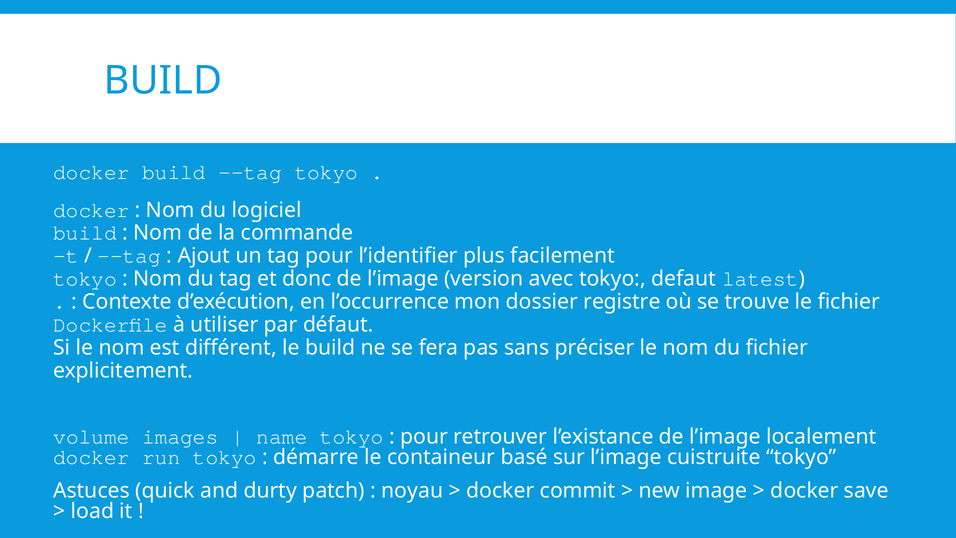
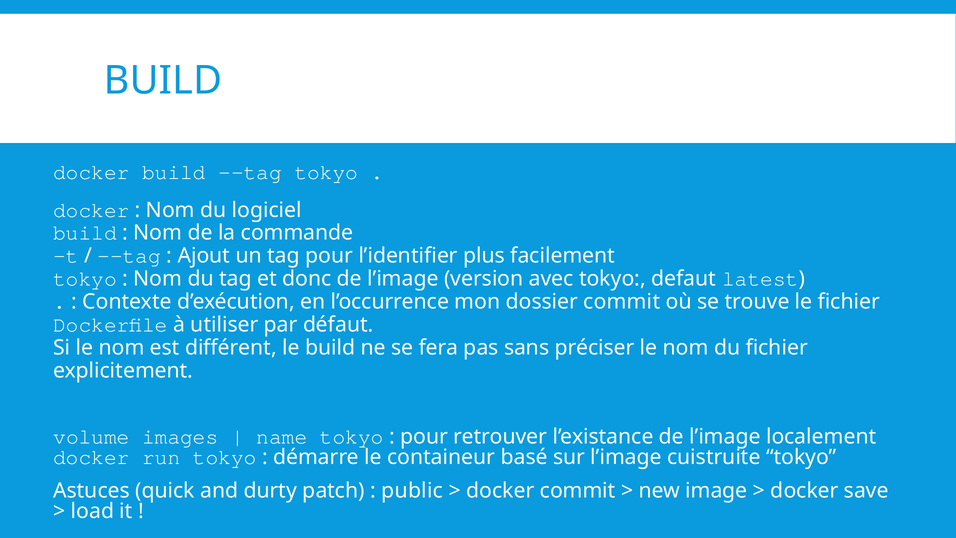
dossier registre: registre -> commit
noyau: noyau -> public
